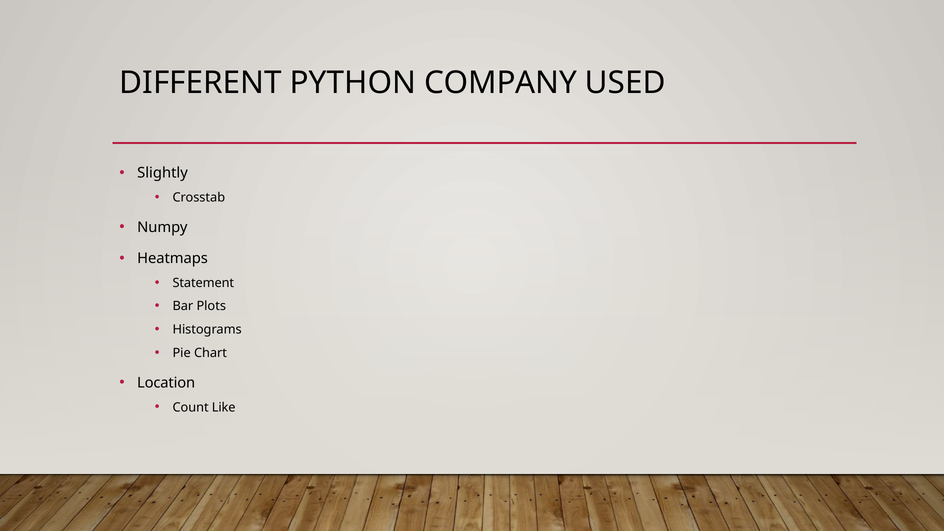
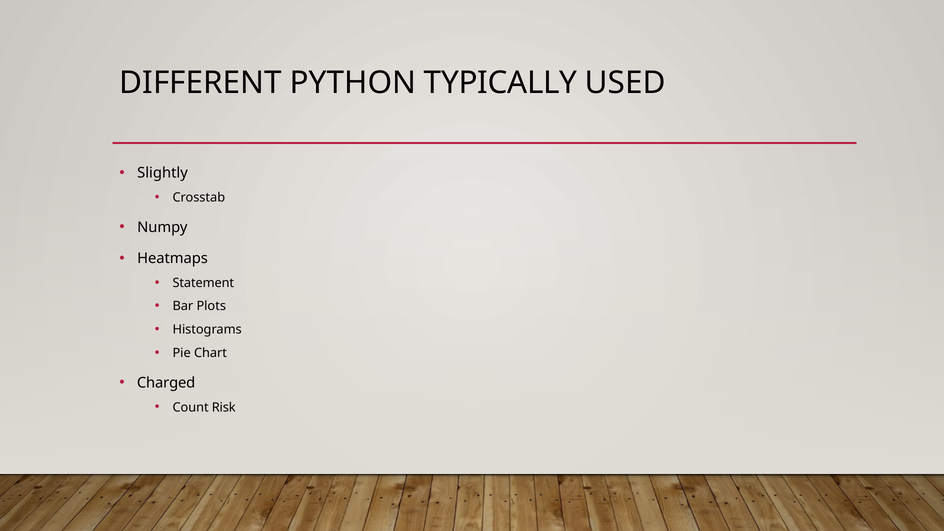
COMPANY: COMPANY -> TYPICALLY
Location: Location -> Charged
Like: Like -> Risk
